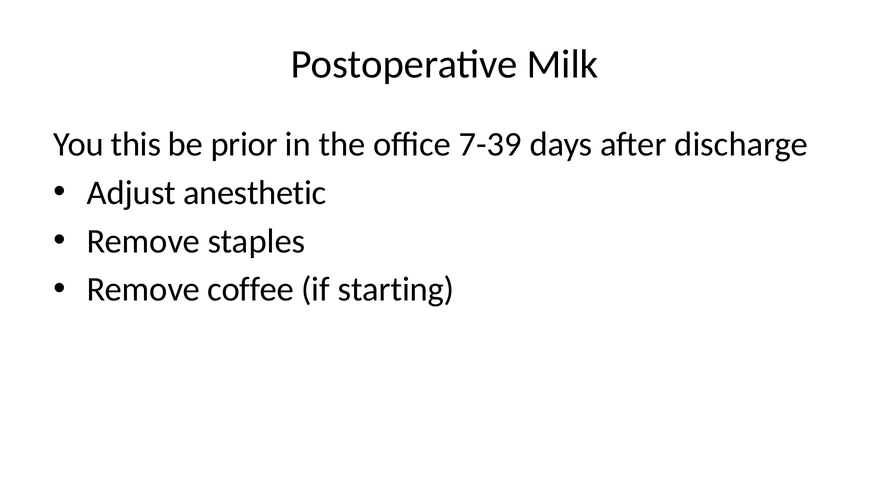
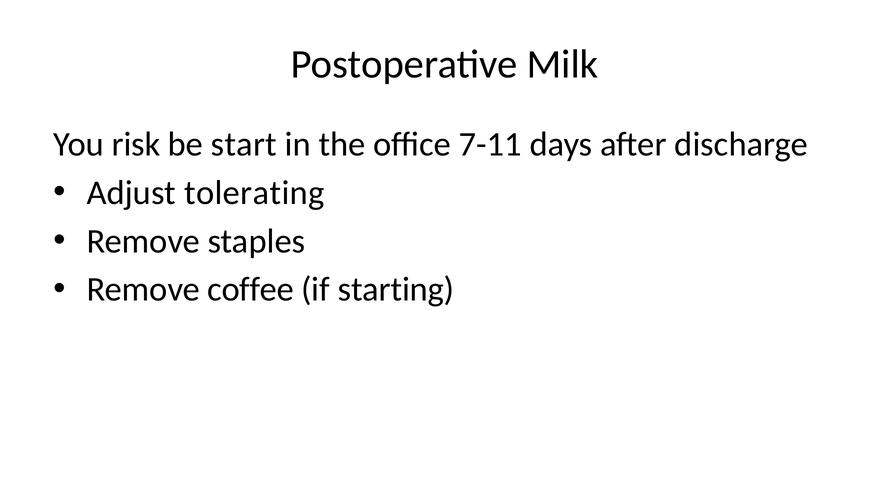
this: this -> risk
prior: prior -> start
7-39: 7-39 -> 7-11
anesthetic: anesthetic -> tolerating
